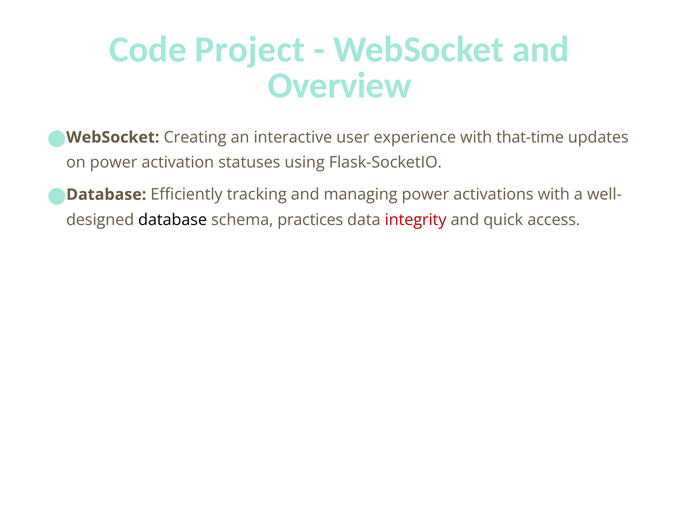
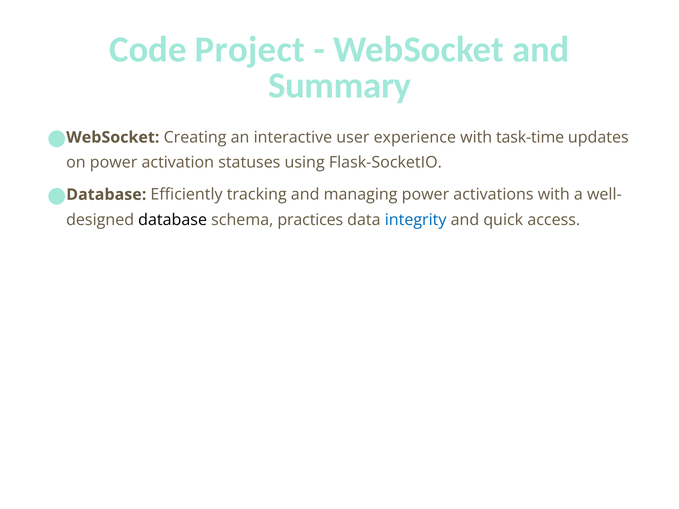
Overview: Overview -> Summary
that-time: that-time -> task-time
integrity colour: red -> blue
